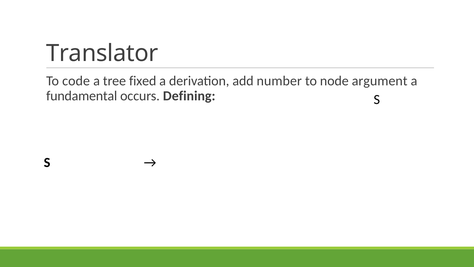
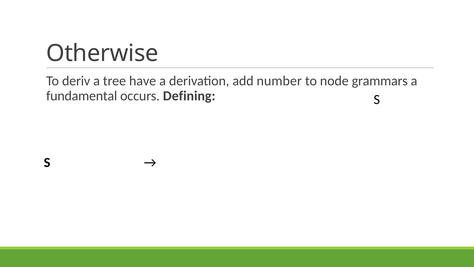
Translator: Translator -> Otherwise
code: code -> deriv
fixed: fixed -> have
argument: argument -> grammars
